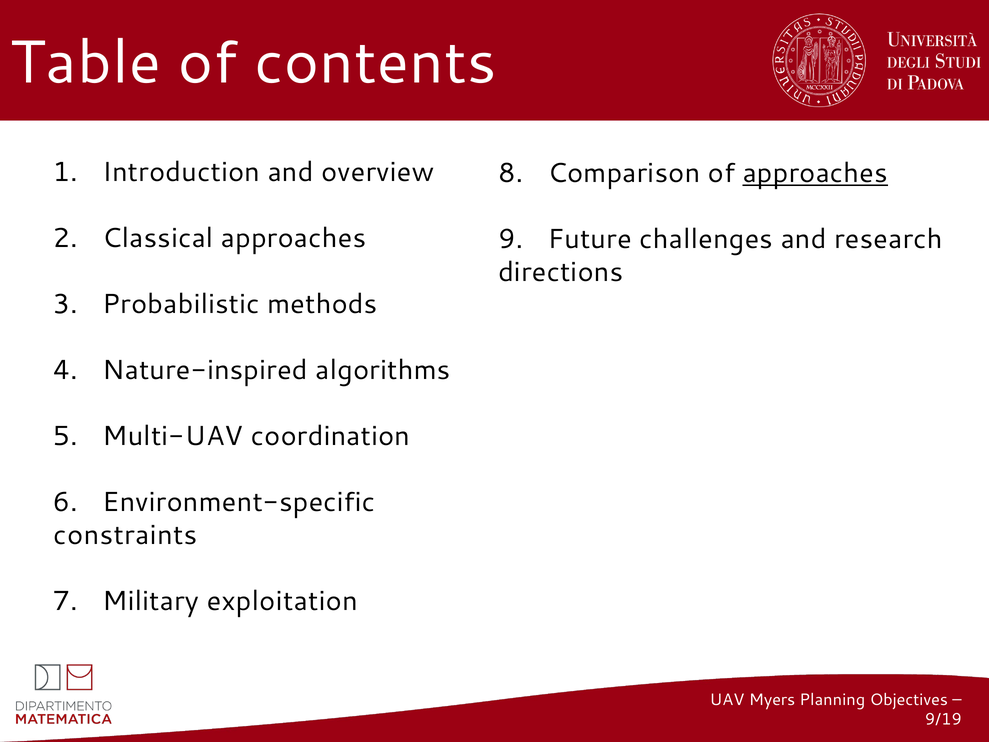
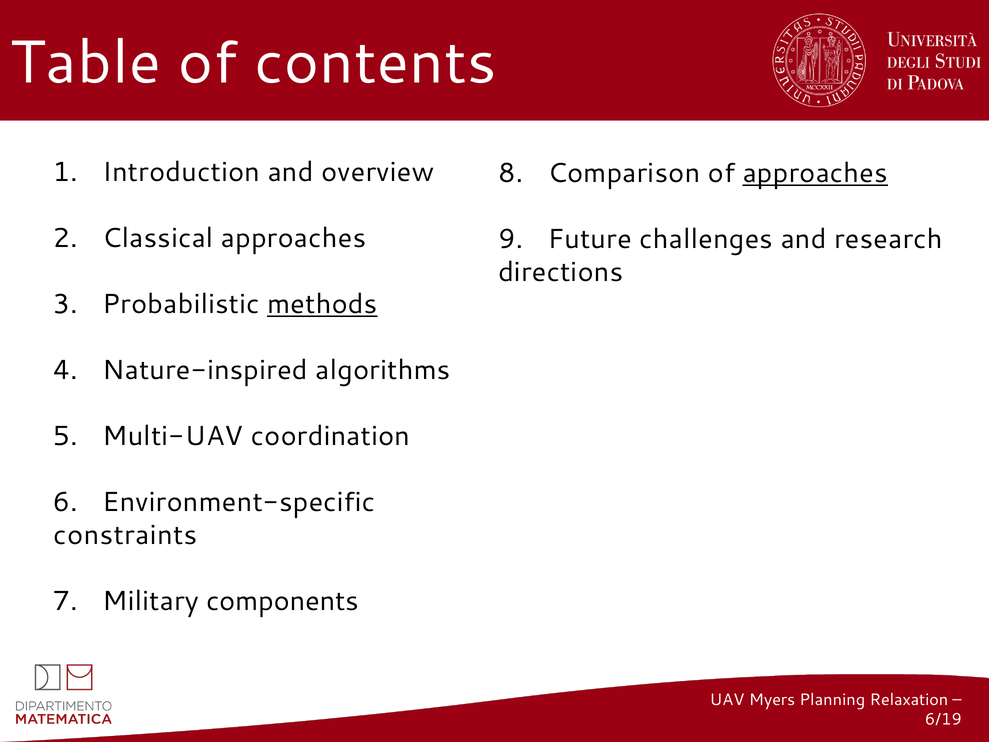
methods underline: none -> present
exploitation: exploitation -> components
Objectives: Objectives -> Relaxation
9/19: 9/19 -> 6/19
